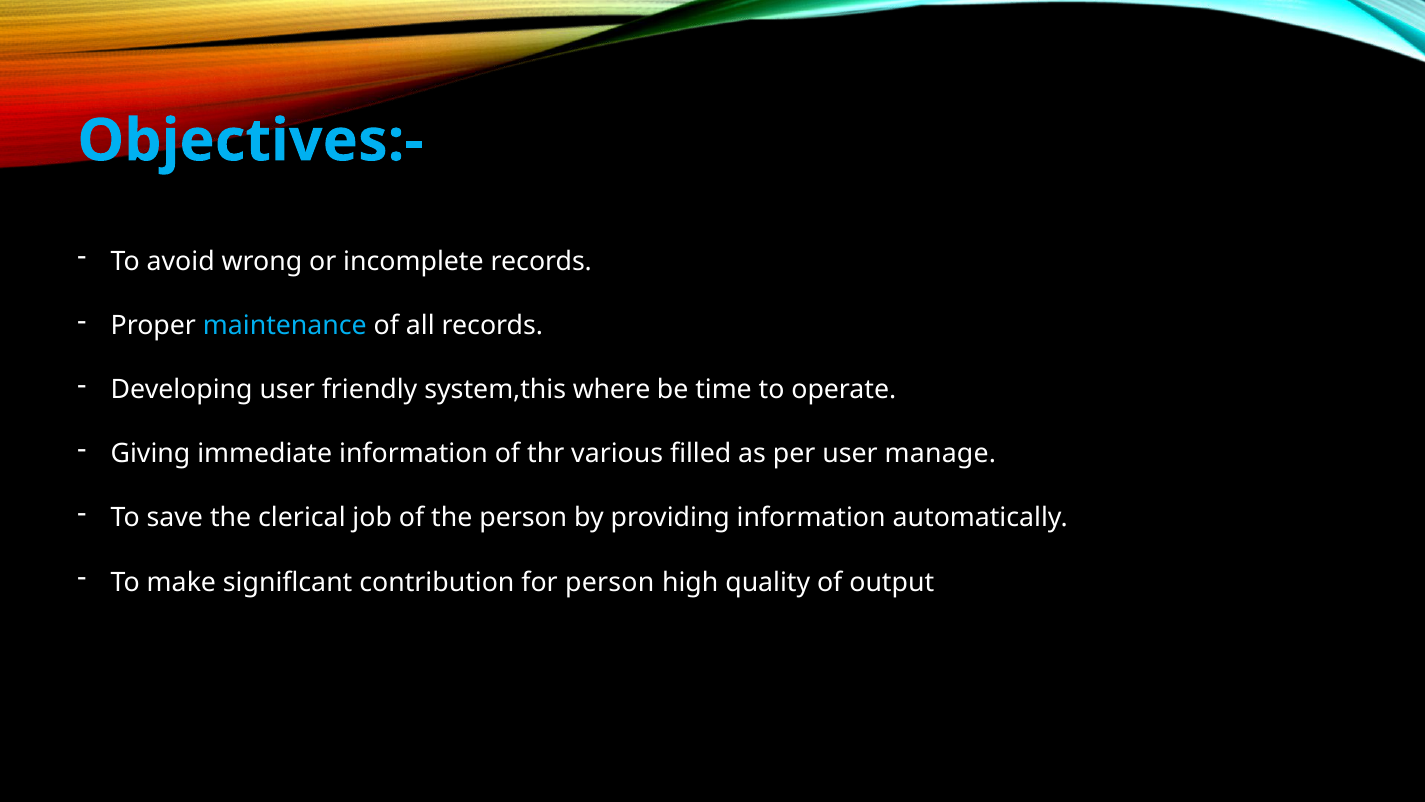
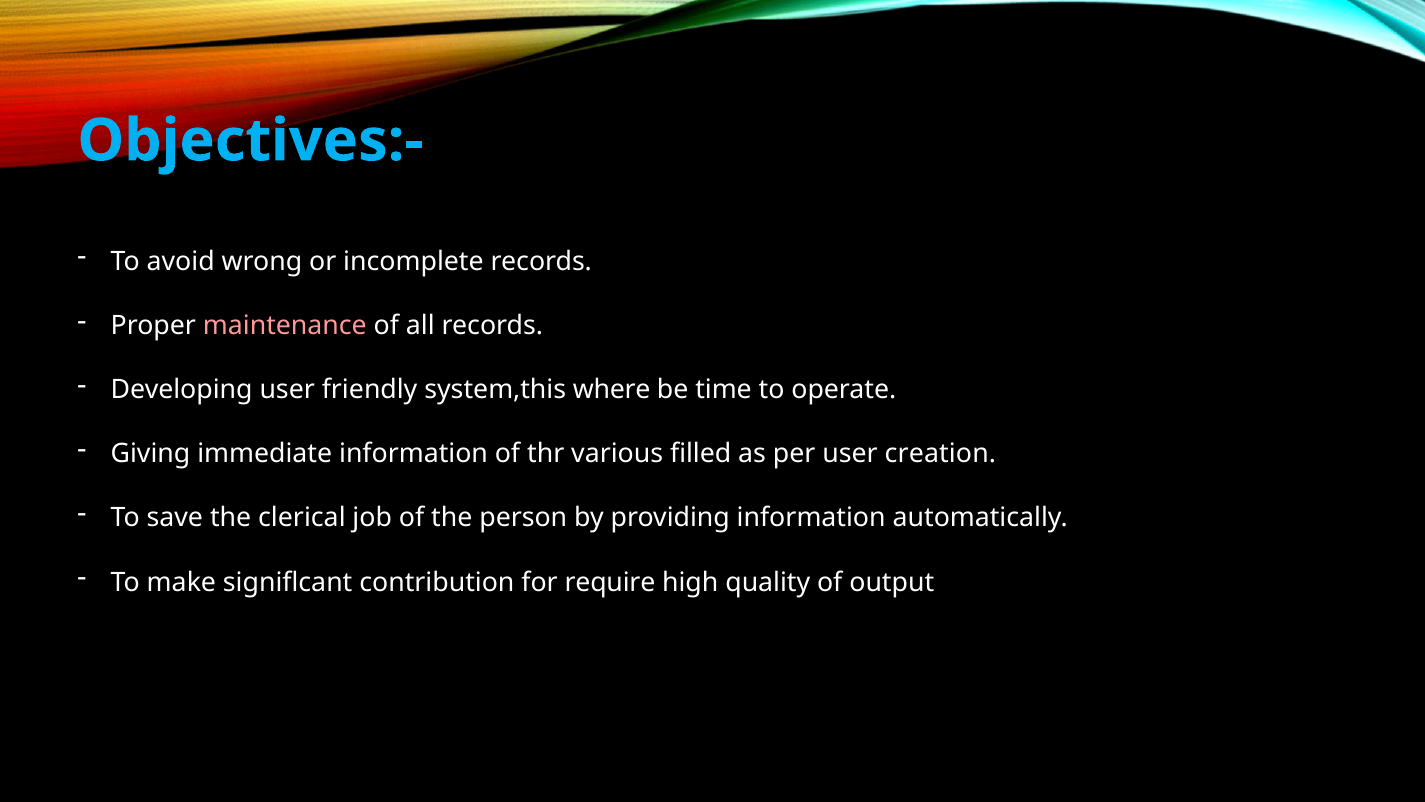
maintenance colour: light blue -> pink
manage: manage -> creation
for person: person -> require
